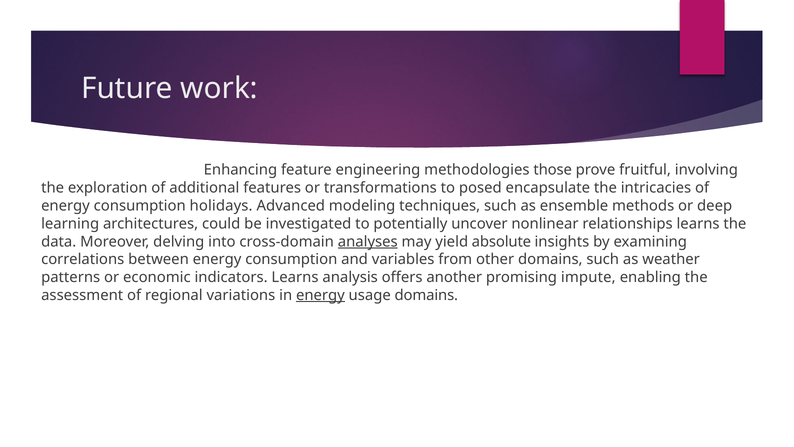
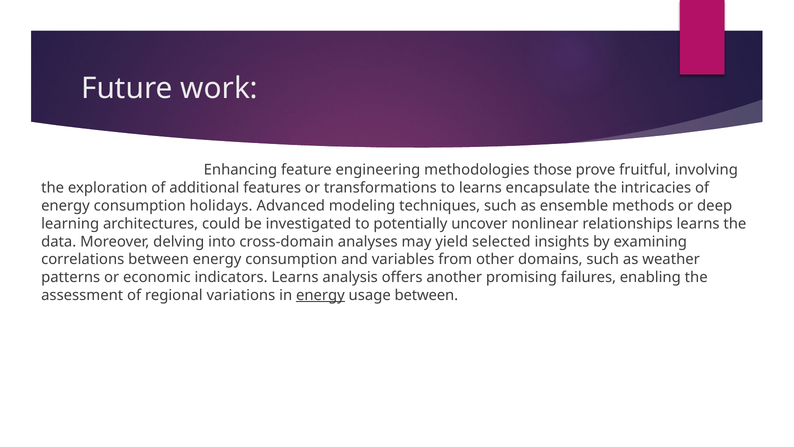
to posed: posed -> learns
analyses underline: present -> none
absolute: absolute -> selected
impute: impute -> failures
usage domains: domains -> between
